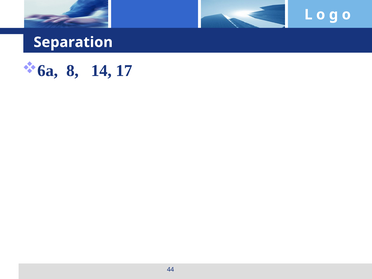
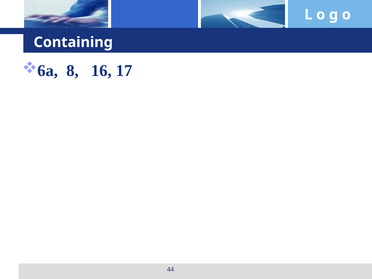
Separation: Separation -> Containing
14: 14 -> 16
